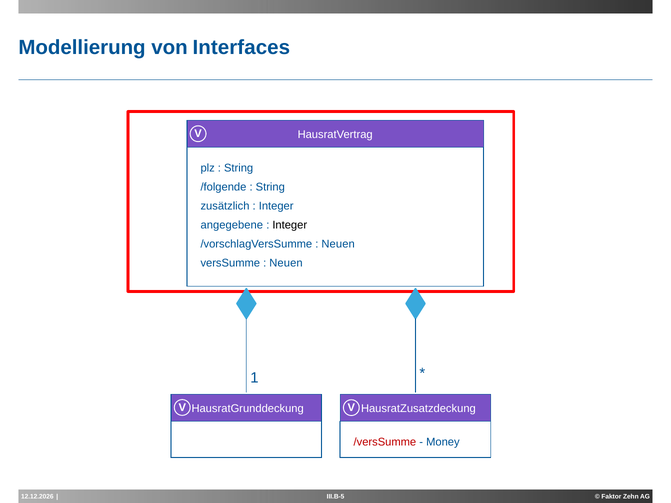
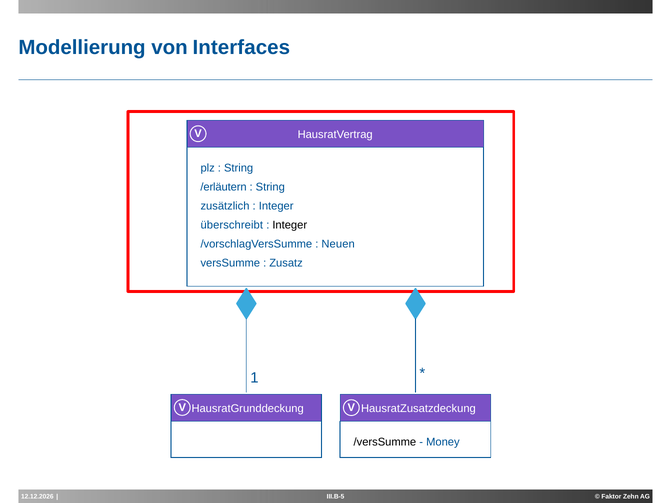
/folgende: /folgende -> /erläutern
angegebene: angegebene -> überschreibt
Neuen at (286, 263): Neuen -> Zusatz
/versSumme colour: red -> black
